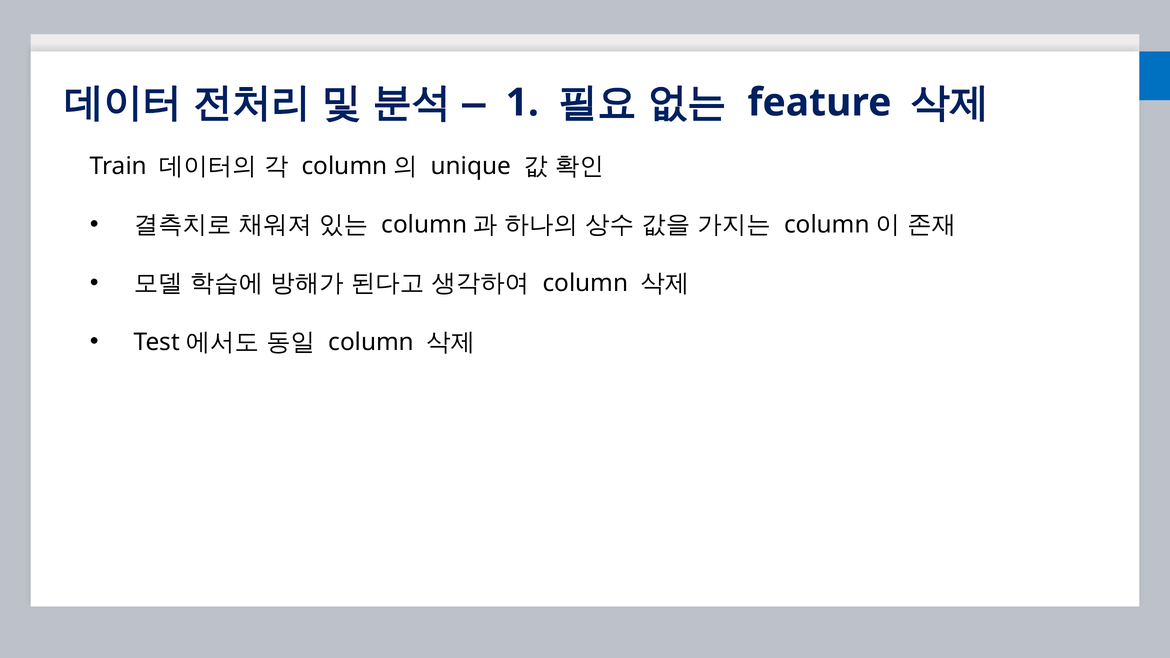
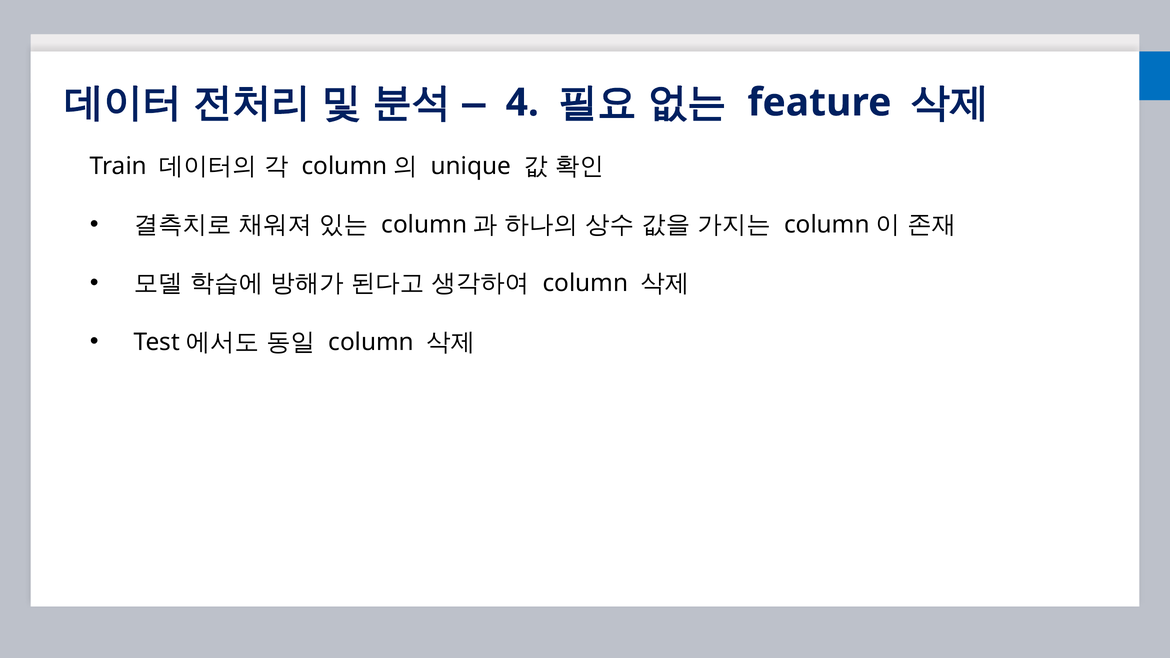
1: 1 -> 4
